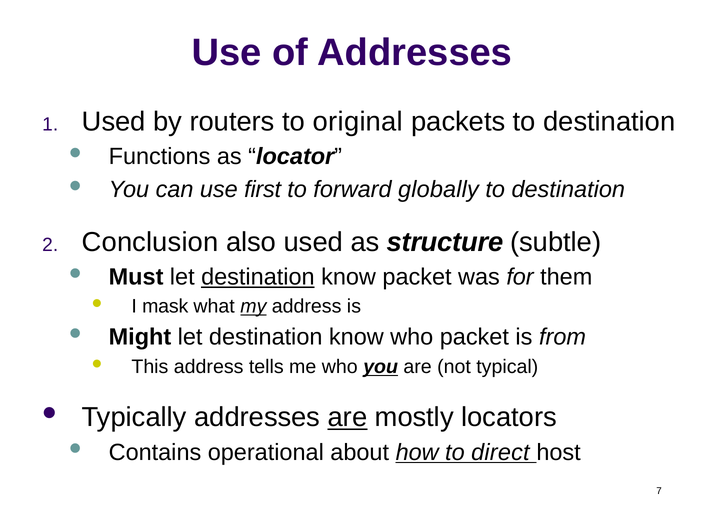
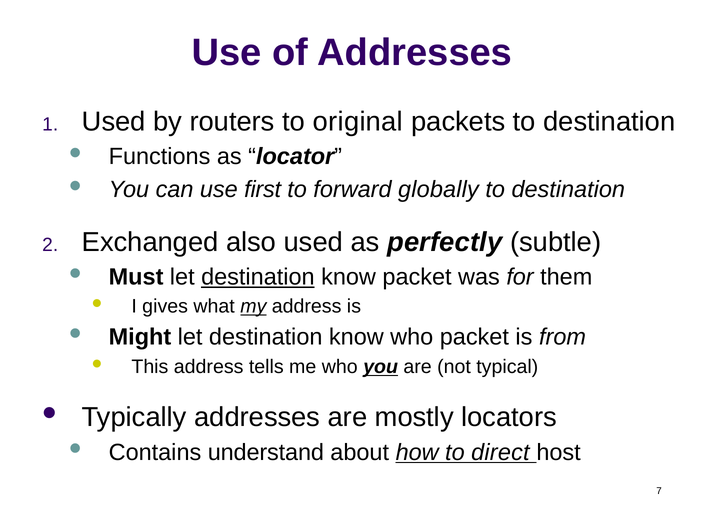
Conclusion: Conclusion -> Exchanged
structure: structure -> perfectly
mask: mask -> gives
are at (347, 417) underline: present -> none
operational: operational -> understand
